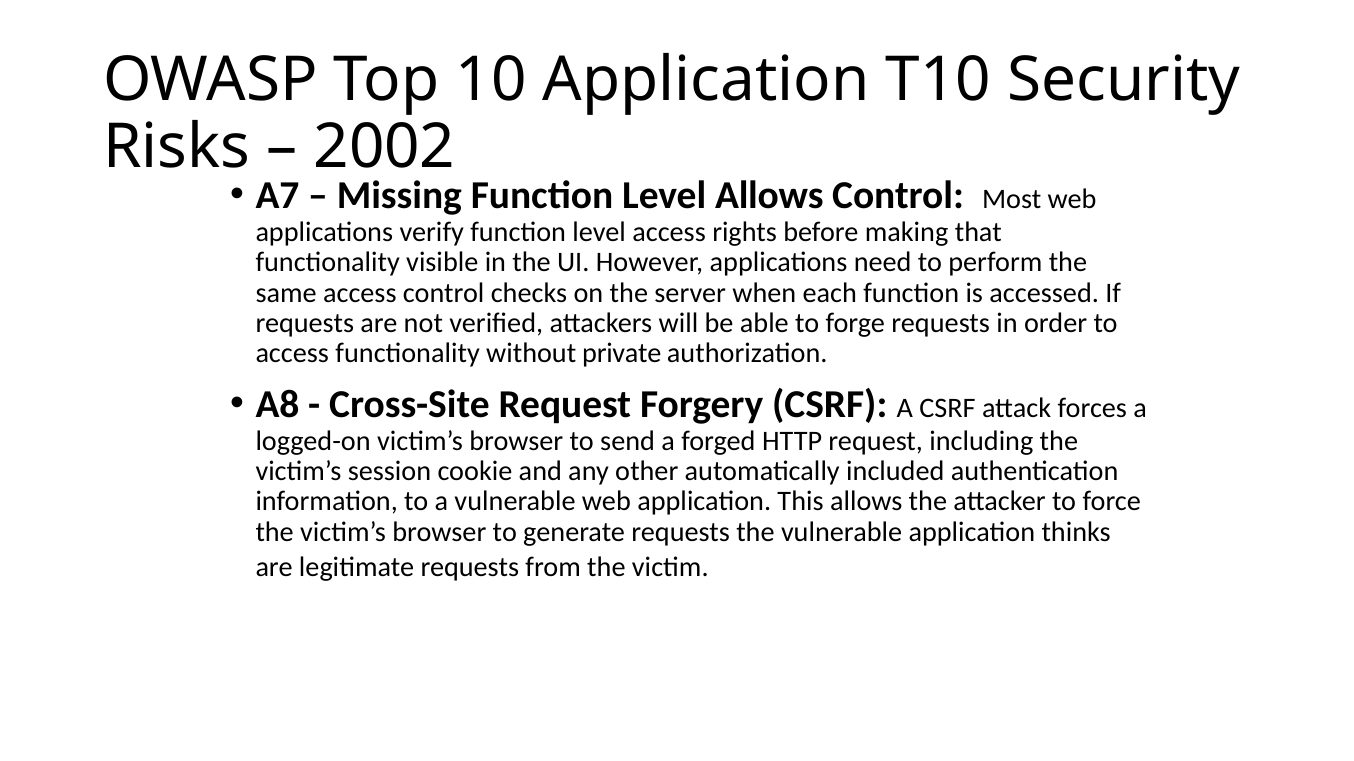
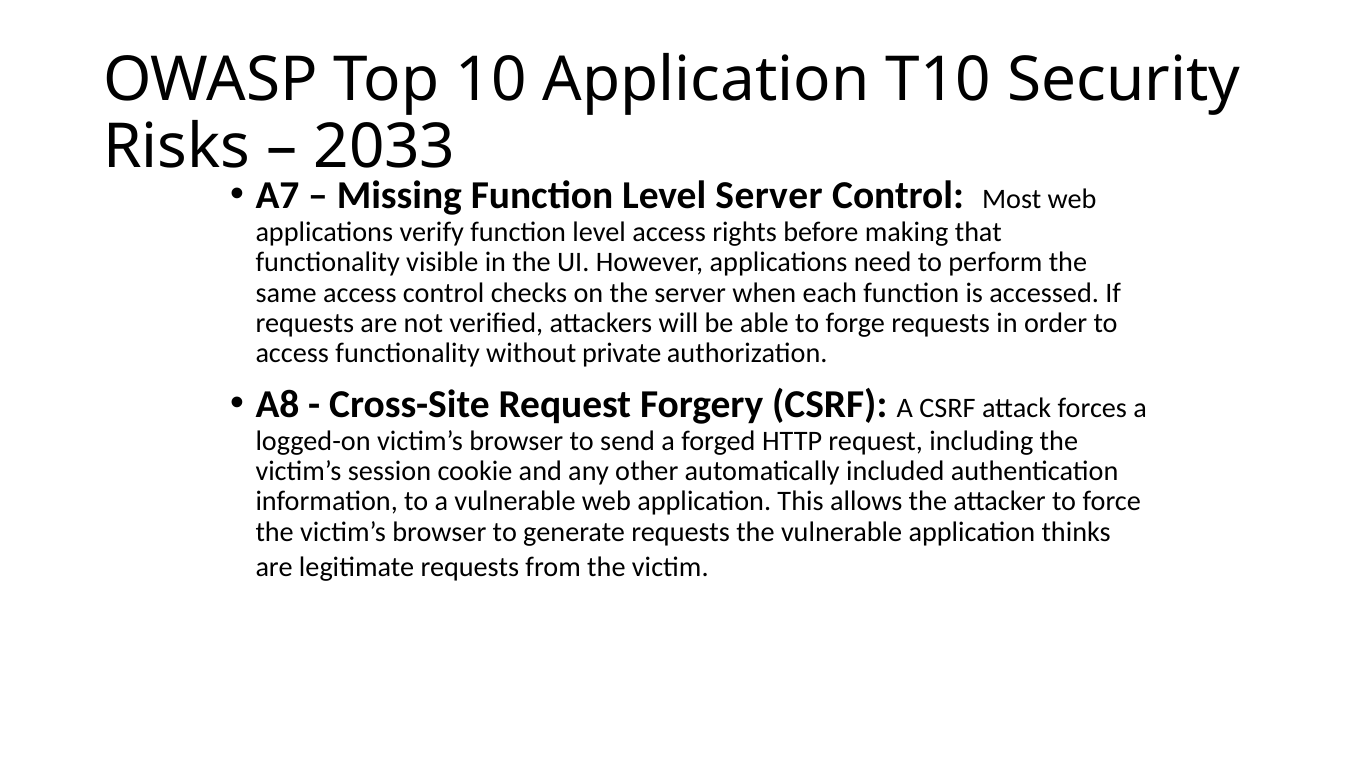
2002: 2002 -> 2033
Level Allows: Allows -> Server
